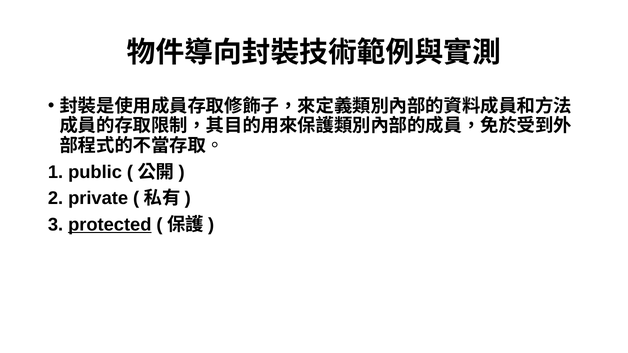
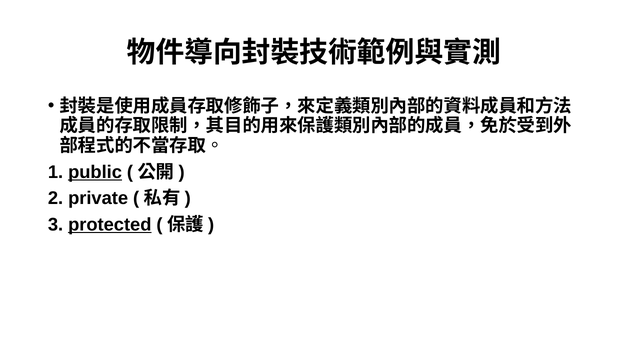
public underline: none -> present
